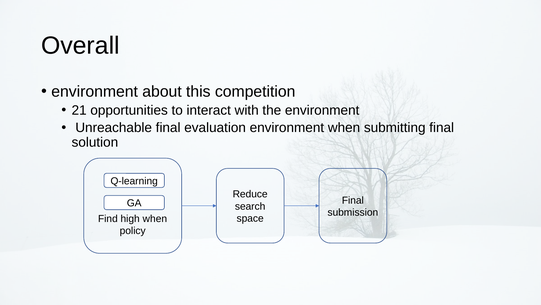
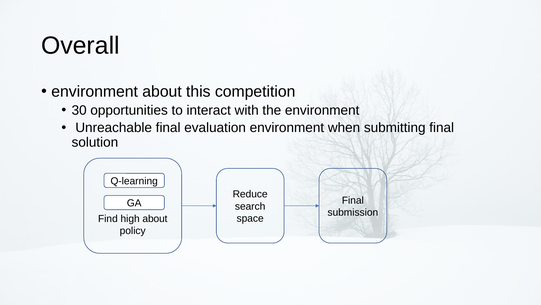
21: 21 -> 30
high when: when -> about
